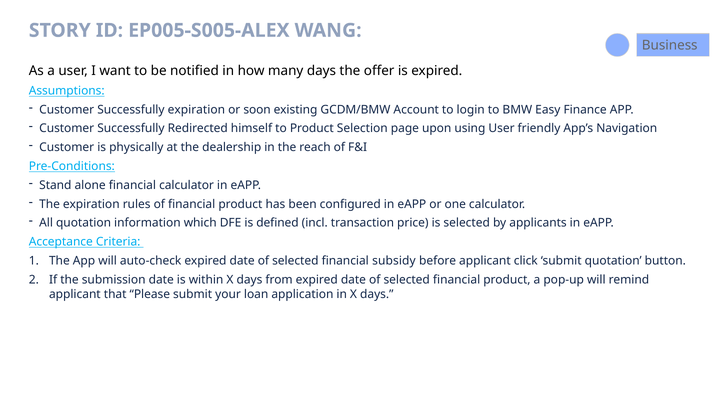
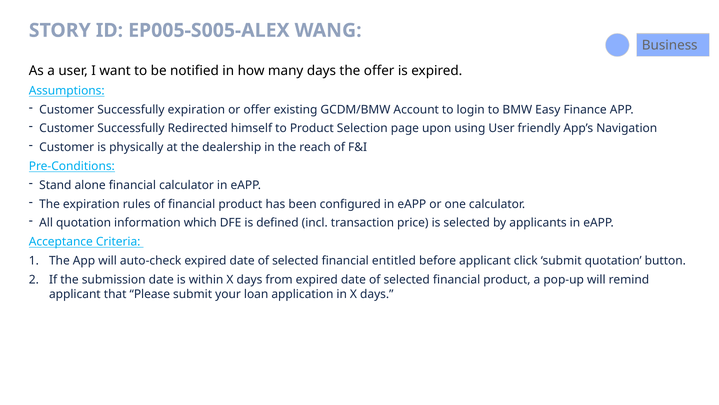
or soon: soon -> offer
subsidy: subsidy -> entitled
